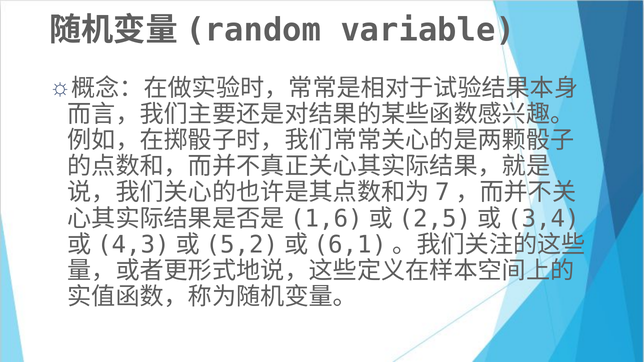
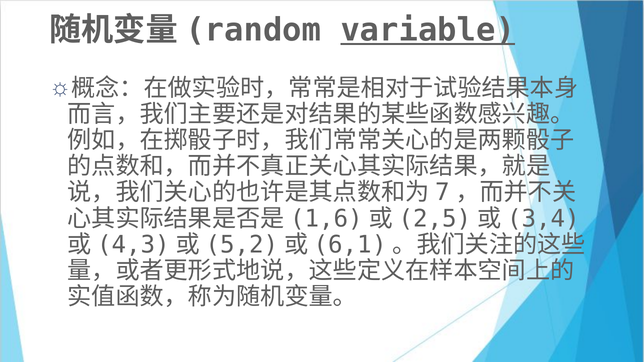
variable underline: none -> present
